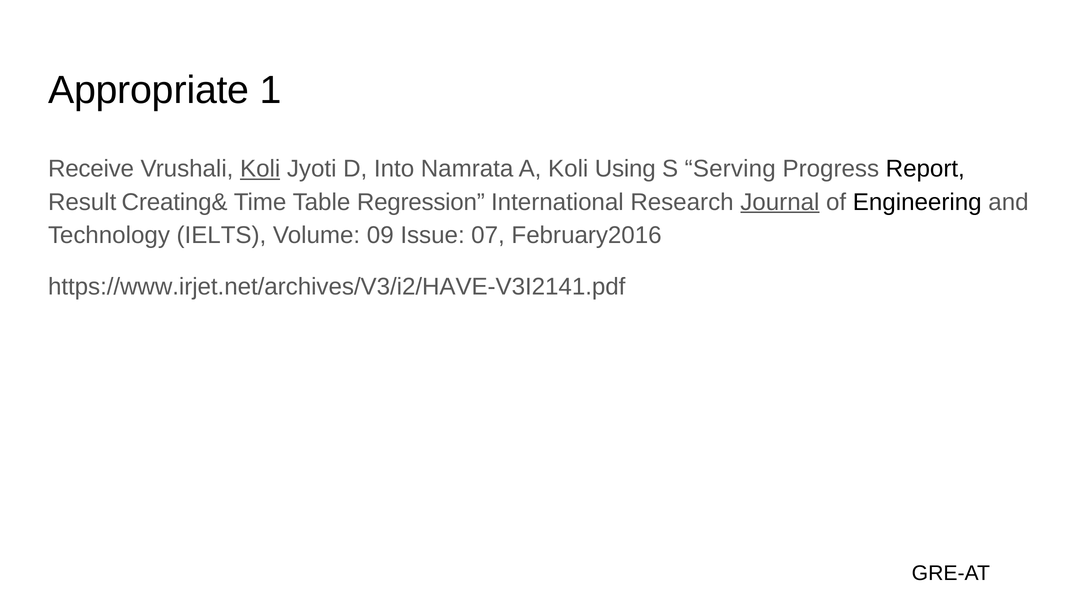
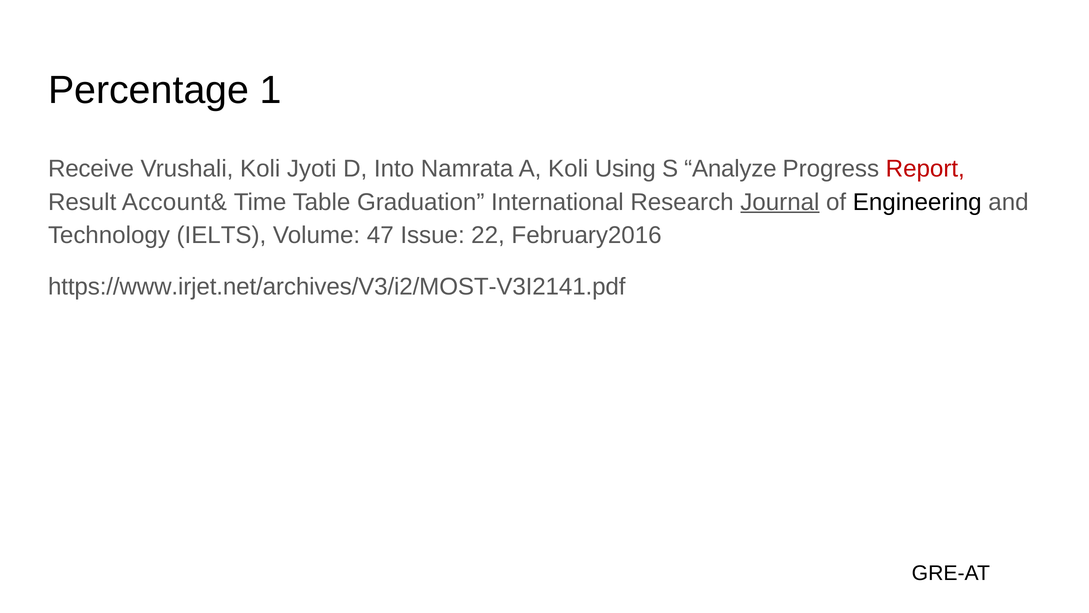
Appropriate: Appropriate -> Percentage
Koli at (260, 169) underline: present -> none
Serving: Serving -> Analyze
Report colour: black -> red
Creating&: Creating& -> Account&
Regression: Regression -> Graduation
09: 09 -> 47
07: 07 -> 22
https://www.irjet.net/archives/V3/i2/HAVE-V3I2141.pdf: https://www.irjet.net/archives/V3/i2/HAVE-V3I2141.pdf -> https://www.irjet.net/archives/V3/i2/MOST-V3I2141.pdf
